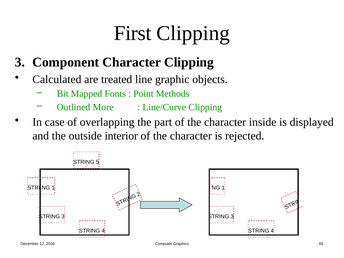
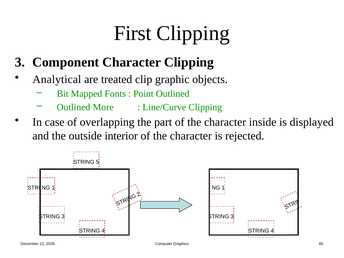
Calculated: Calculated -> Analytical
line: line -> clip
Point Methods: Methods -> Outlined
